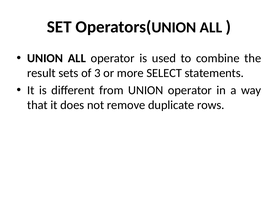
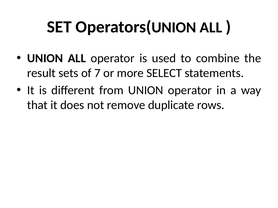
3: 3 -> 7
